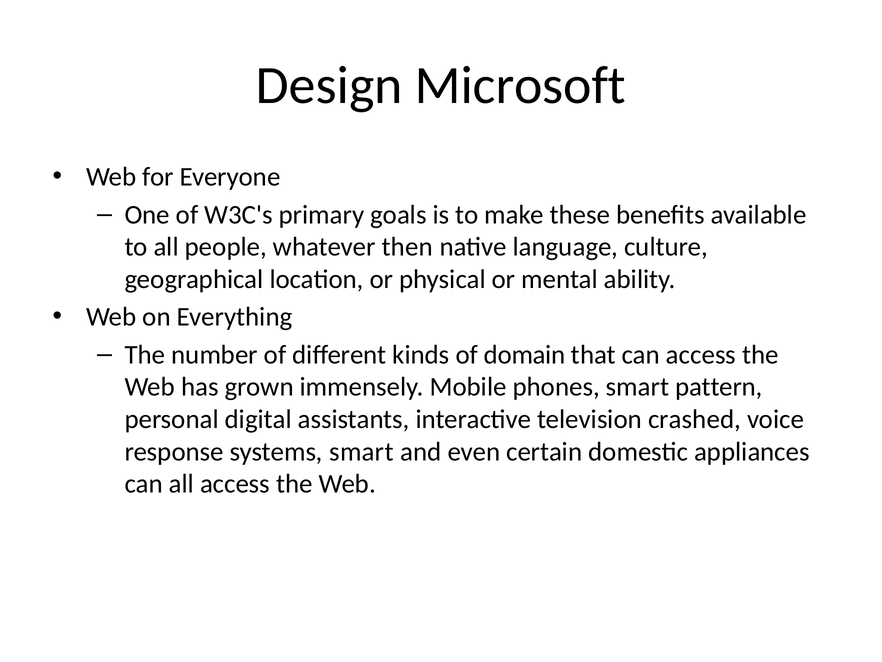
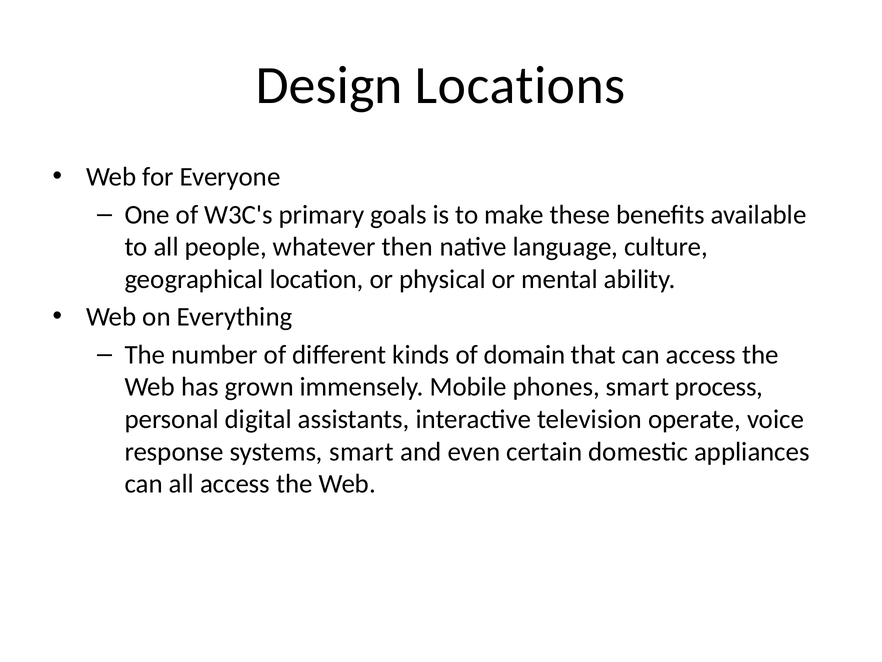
Microsoft: Microsoft -> Locations
pattern: pattern -> process
crashed: crashed -> operate
